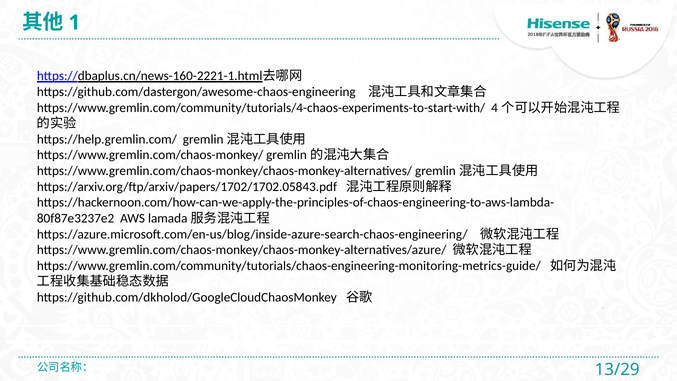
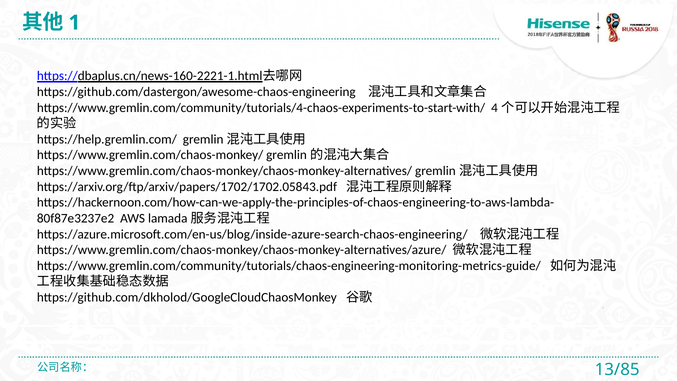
13/29: 13/29 -> 13/85
